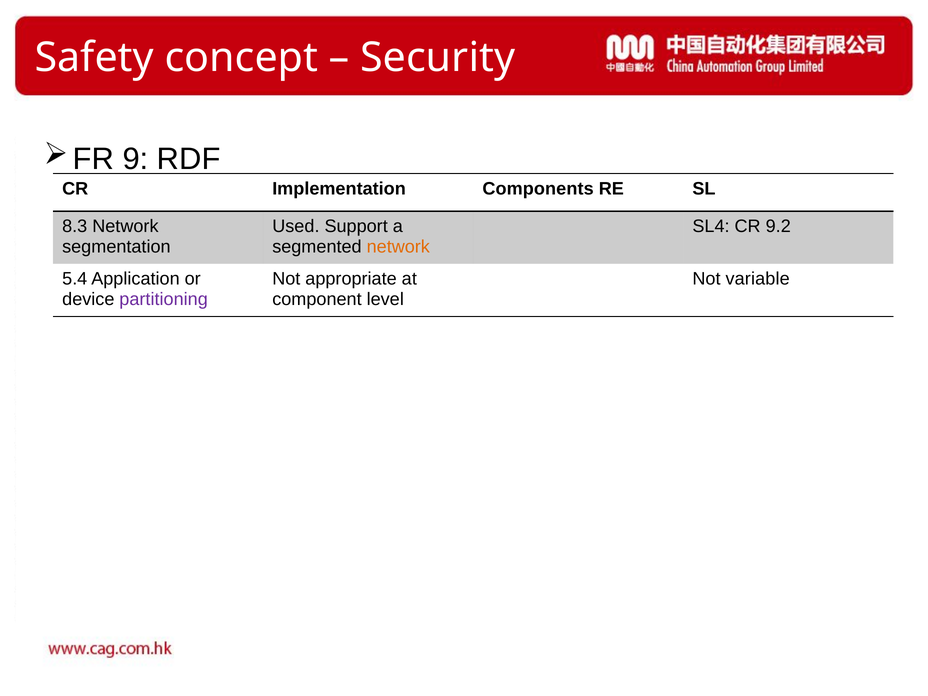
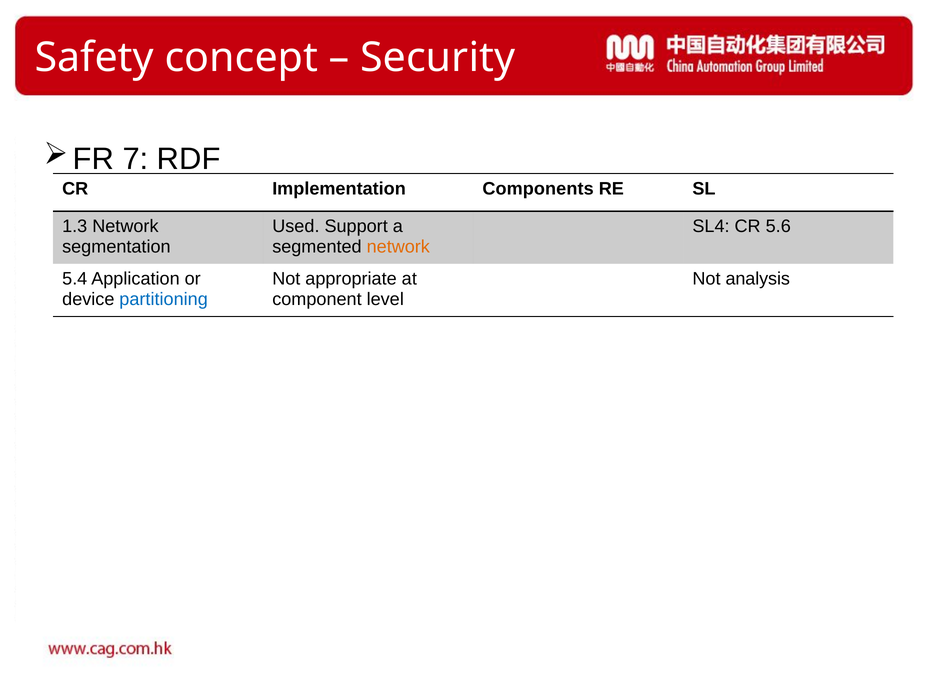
9: 9 -> 7
8.3: 8.3 -> 1.3
9.2: 9.2 -> 5.6
variable: variable -> analysis
partitioning colour: purple -> blue
